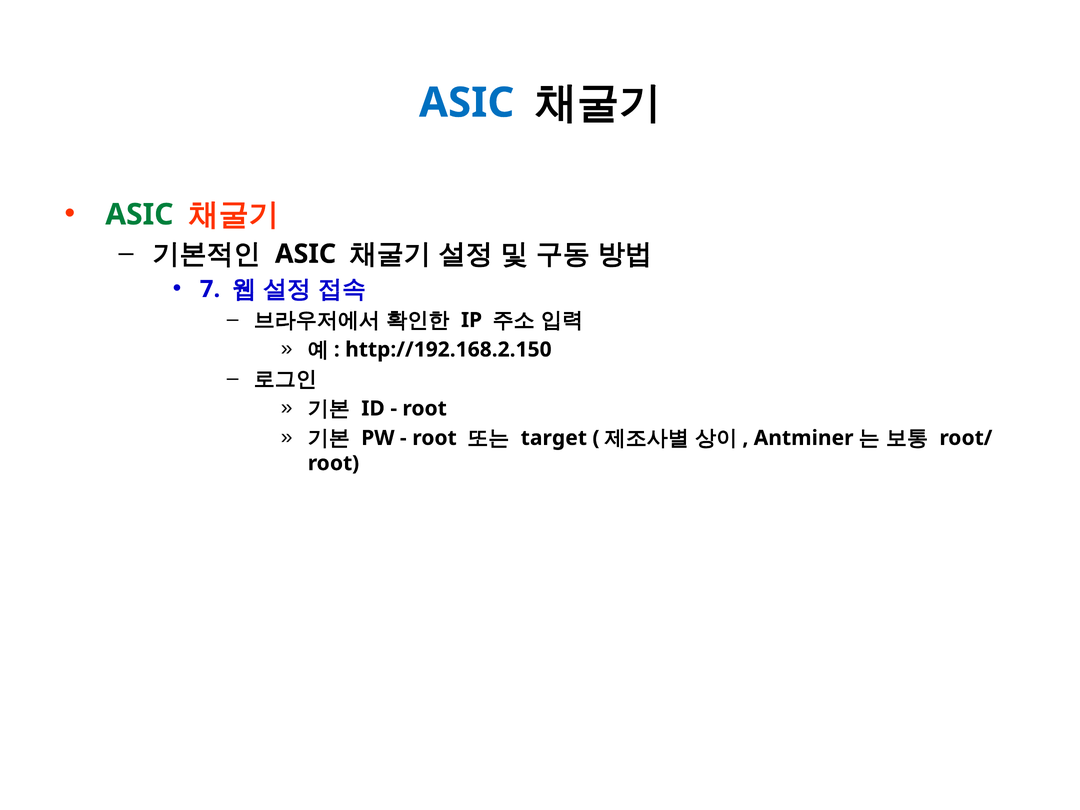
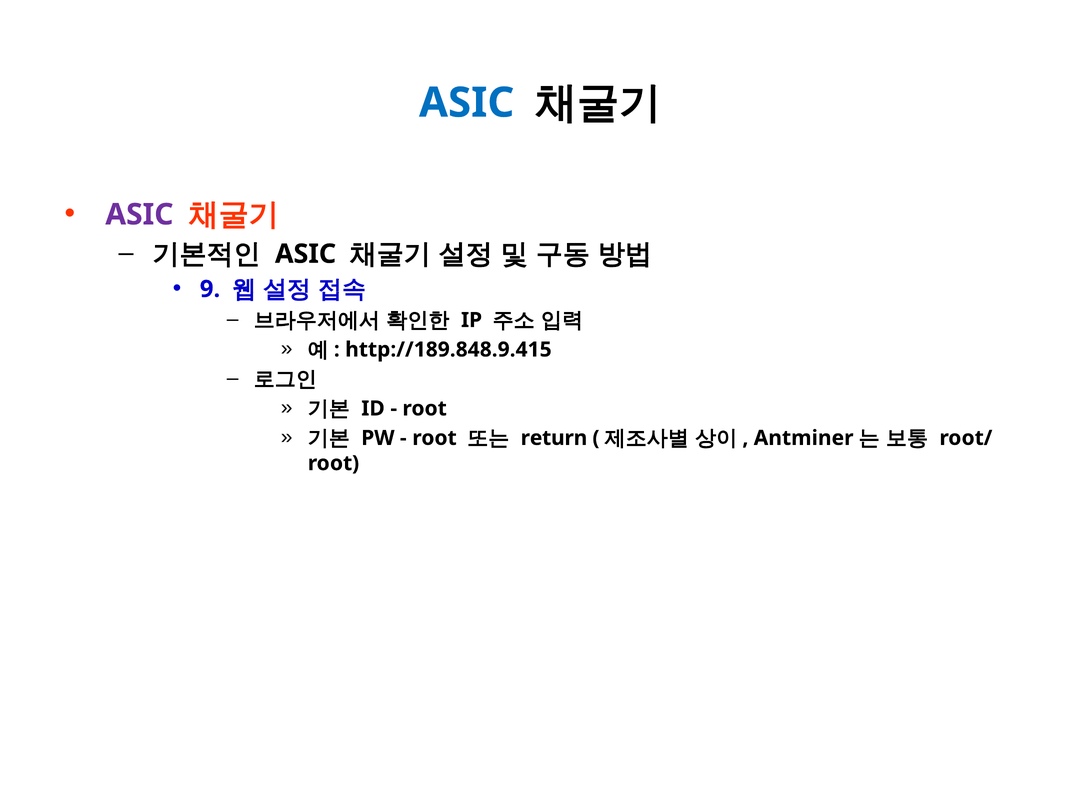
ASIC at (139, 215) colour: green -> purple
7: 7 -> 9
http://192.168.2.150: http://192.168.2.150 -> http://189.848.9.415
target: target -> return
